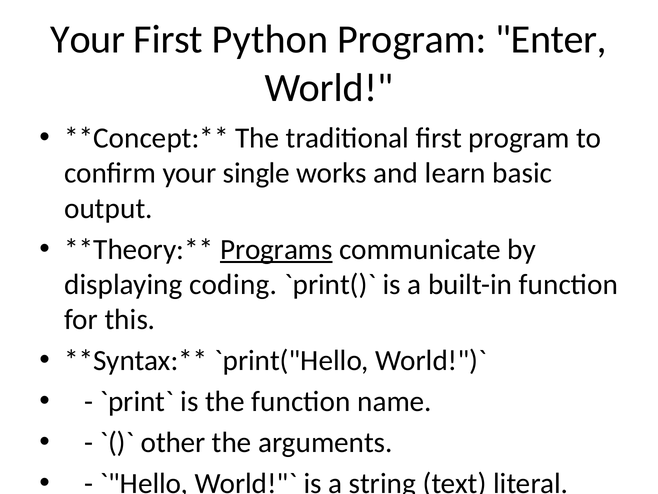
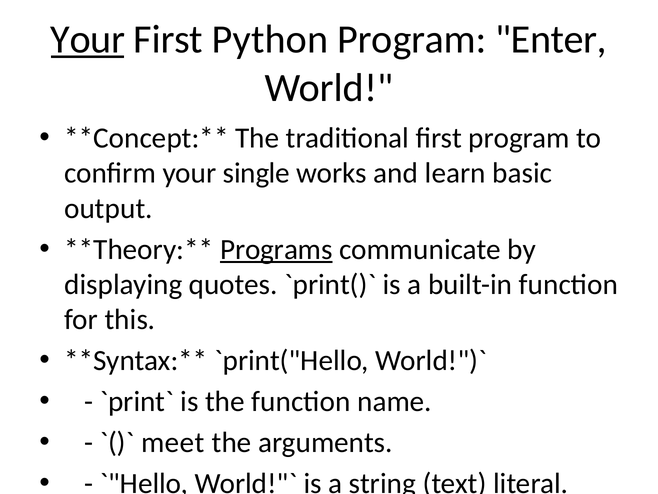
Your at (88, 40) underline: none -> present
coding: coding -> quotes
other: other -> meet
